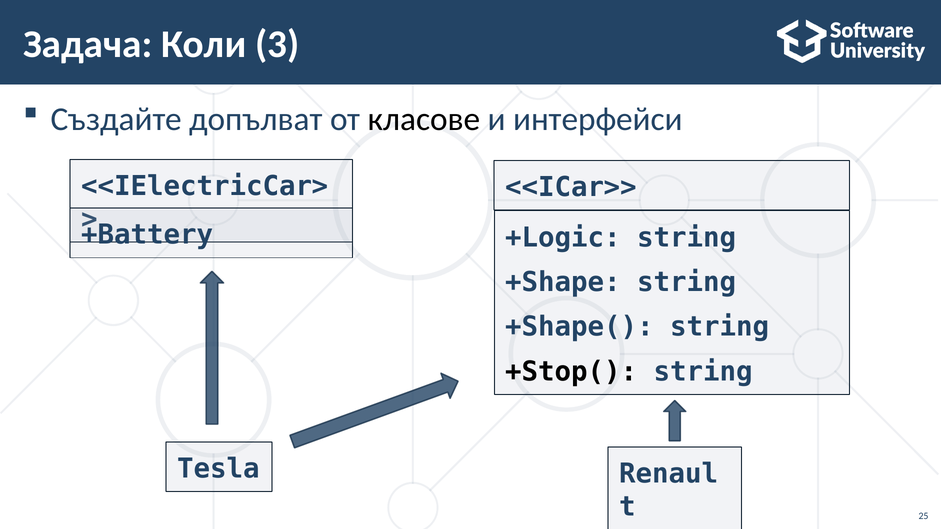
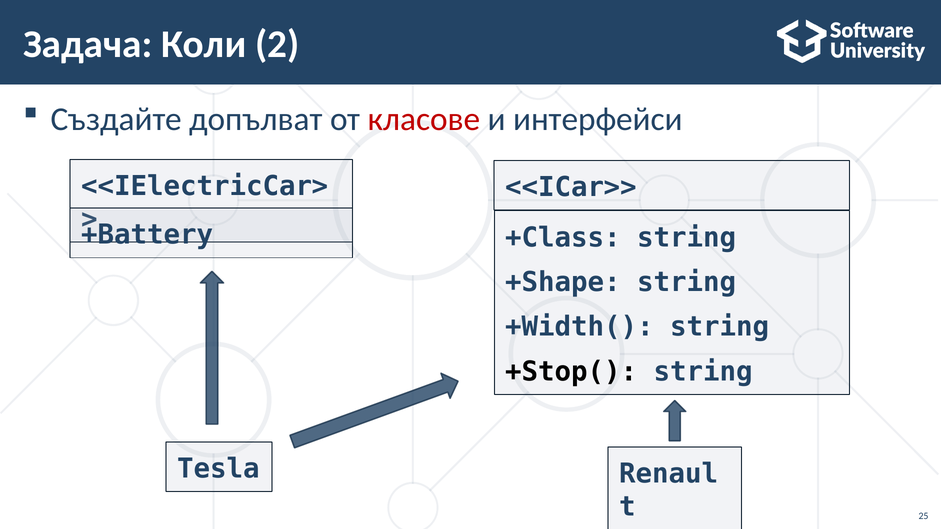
3: 3 -> 2
класове colour: black -> red
+Logic: +Logic -> +Class
+Shape(: +Shape( -> +Width(
